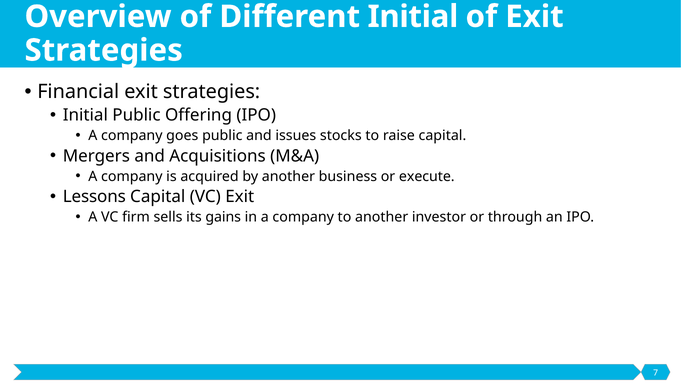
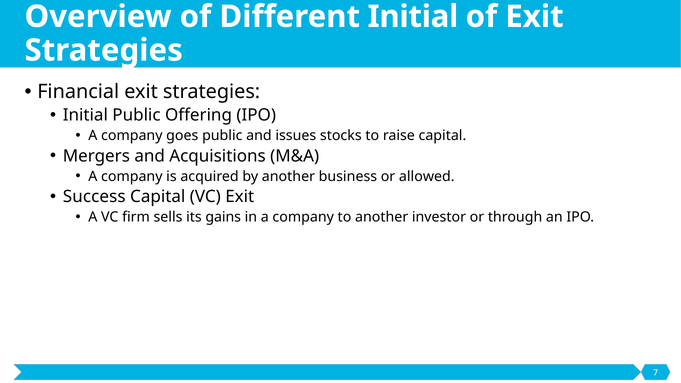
execute: execute -> allowed
Lessons: Lessons -> Success
